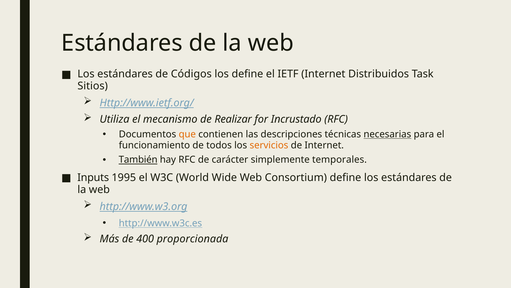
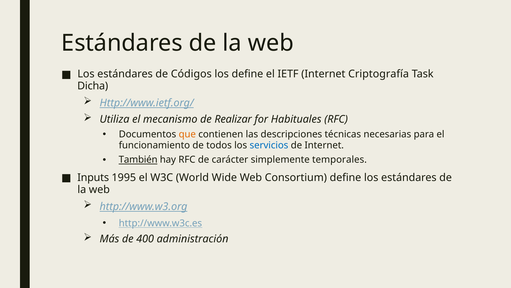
Distribuidos: Distribuidos -> Criptografía
Sitios: Sitios -> Dicha
Incrustado: Incrustado -> Habituales
necesarias underline: present -> none
servicios colour: orange -> blue
proporcionada: proporcionada -> administración
